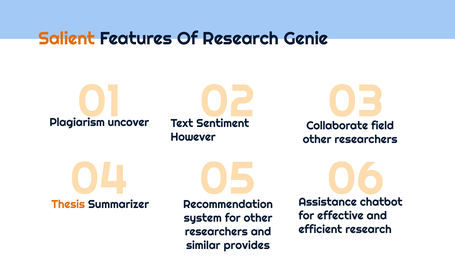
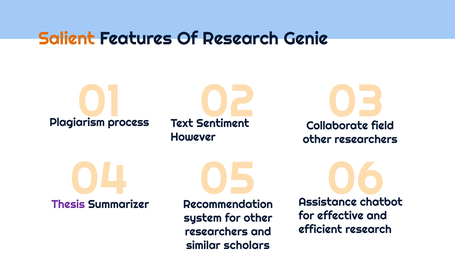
uncover: uncover -> process
Thesis colour: orange -> purple
provides: provides -> scholars
